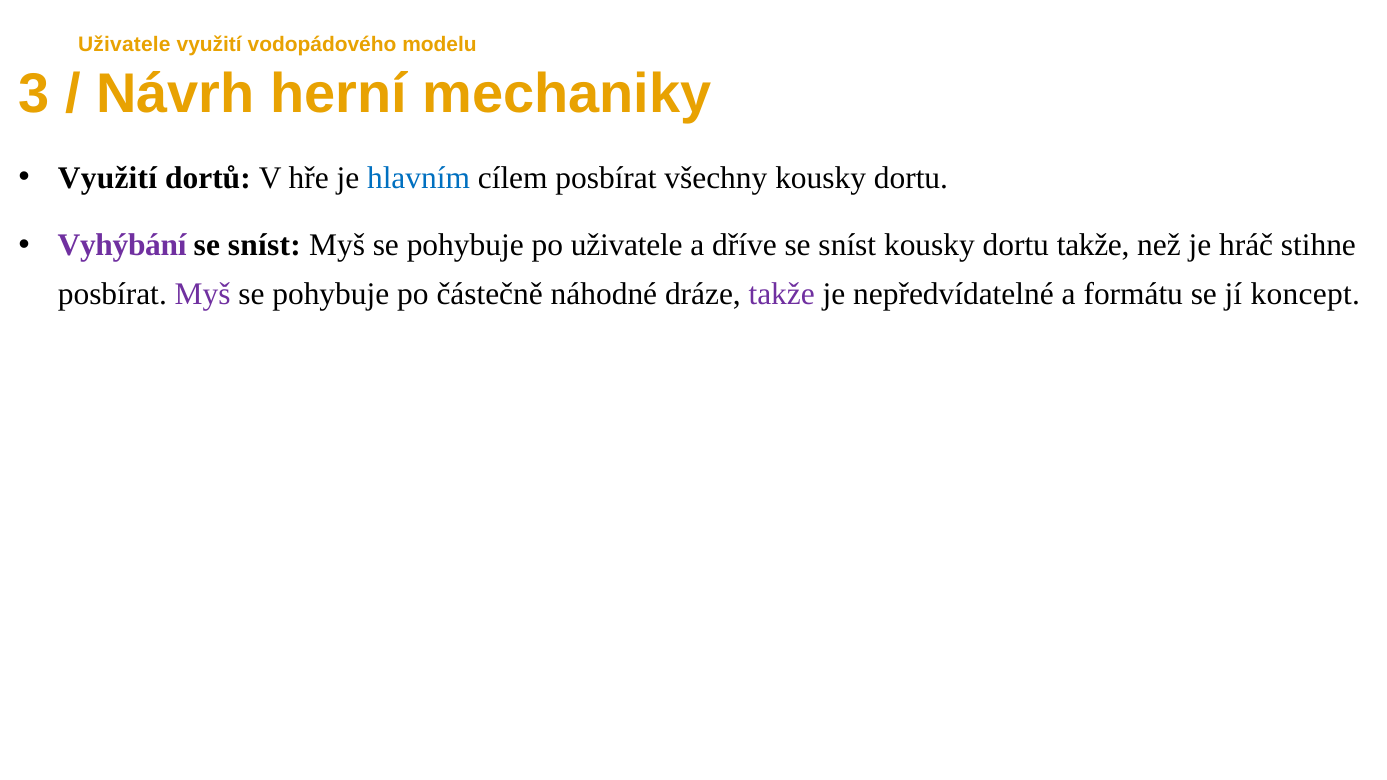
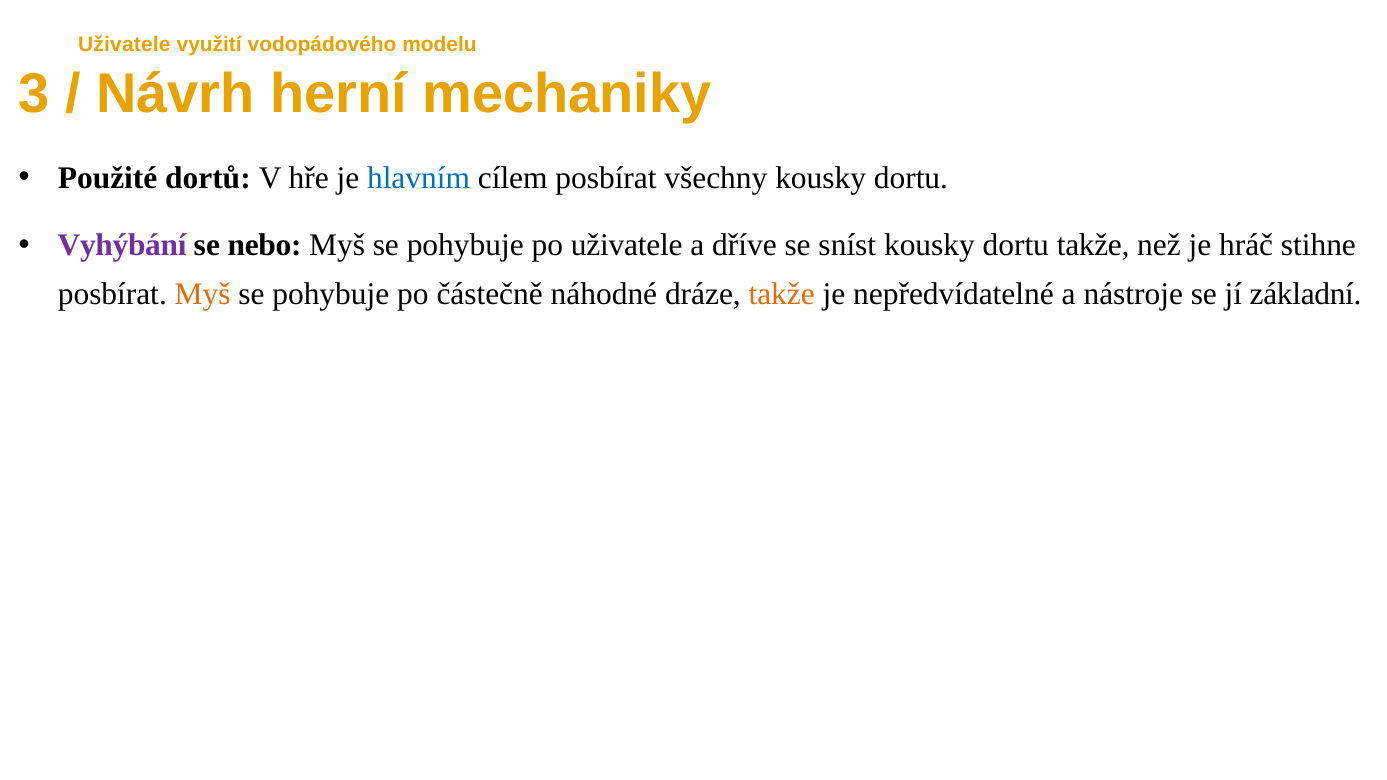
Využití at (107, 178): Využití -> Použité
sníst at (264, 245): sníst -> nebo
Myš at (203, 294) colour: purple -> orange
takže at (782, 294) colour: purple -> orange
formátu: formátu -> nástroje
koncept: koncept -> základní
